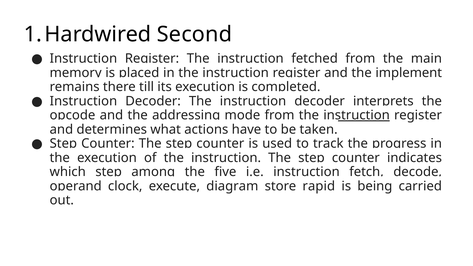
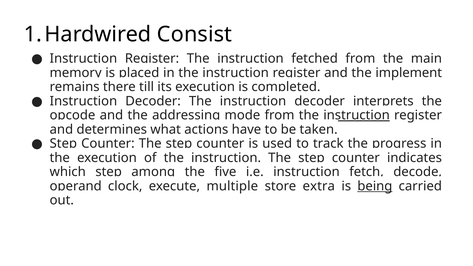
Second: Second -> Consist
diagram: diagram -> multiple
rapid: rapid -> extra
being underline: none -> present
